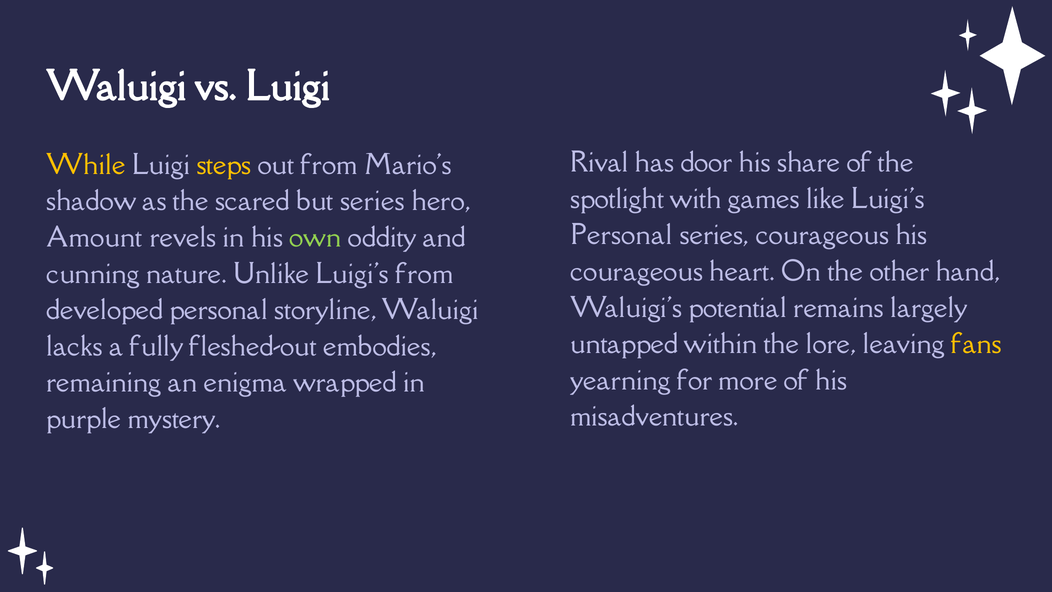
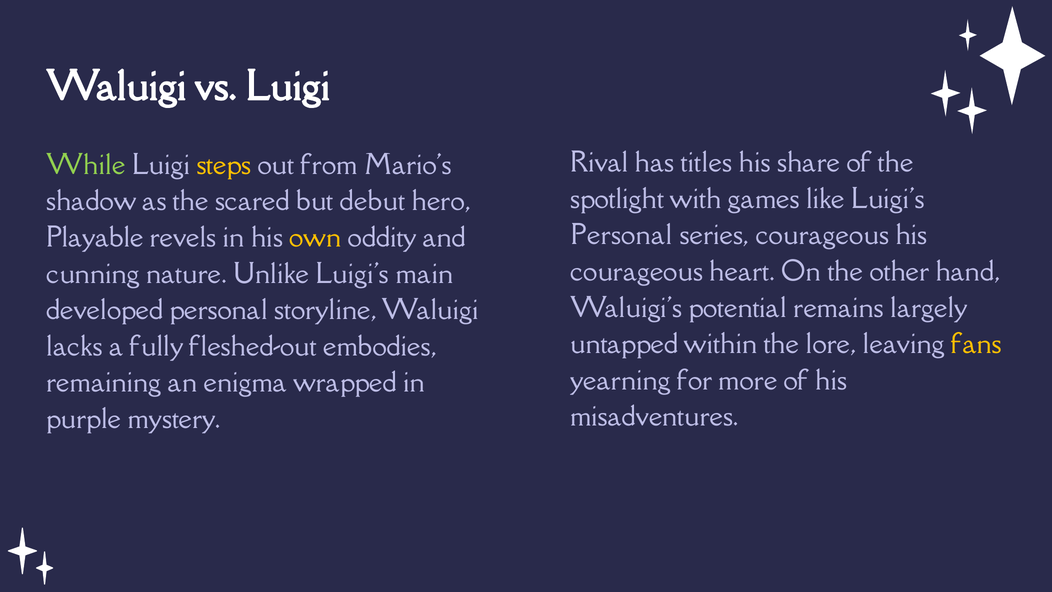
door: door -> titles
While colour: yellow -> light green
but series: series -> debut
Amount: Amount -> Playable
own colour: light green -> yellow
Luigi's from: from -> main
